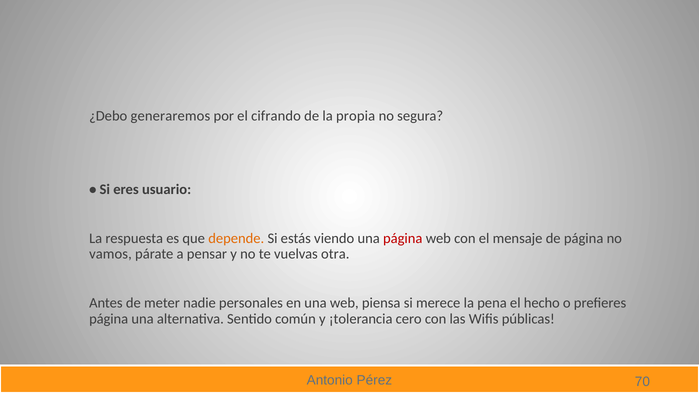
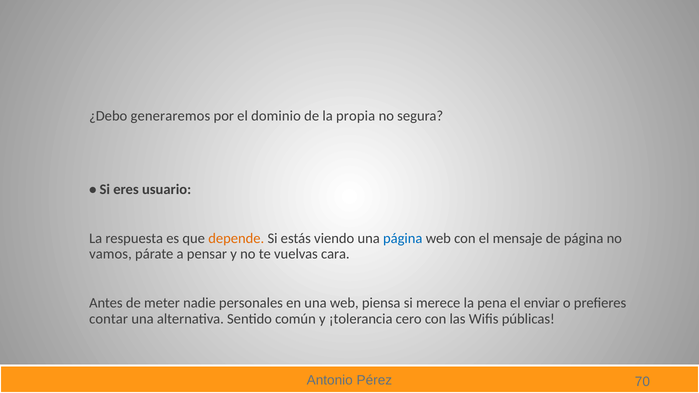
cifrando: cifrando -> dominio
página at (403, 239) colour: red -> blue
otra: otra -> cara
hecho: hecho -> enviar
página at (109, 319): página -> contar
